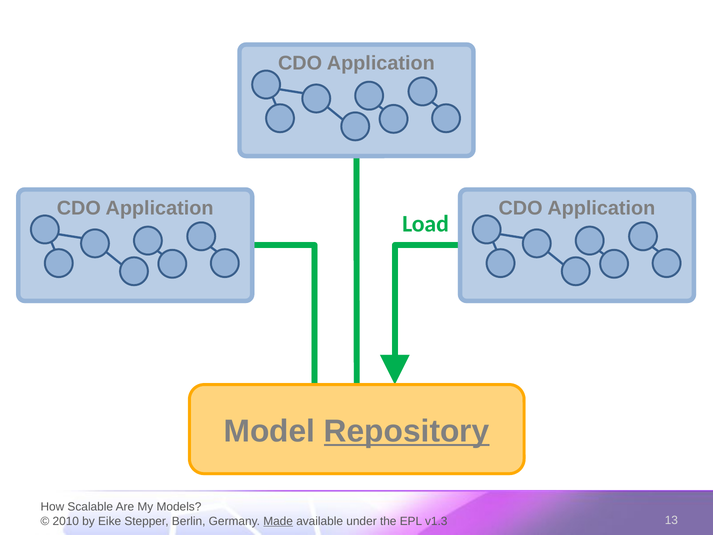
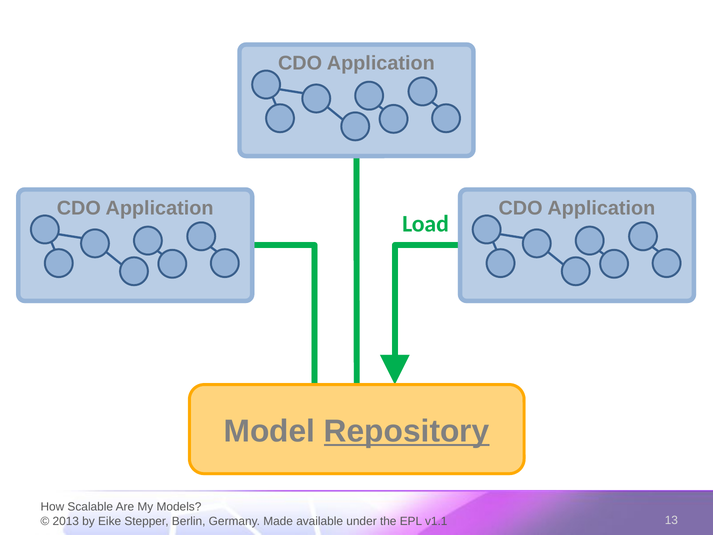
2010: 2010 -> 2013
Made underline: present -> none
v1.3: v1.3 -> v1.1
